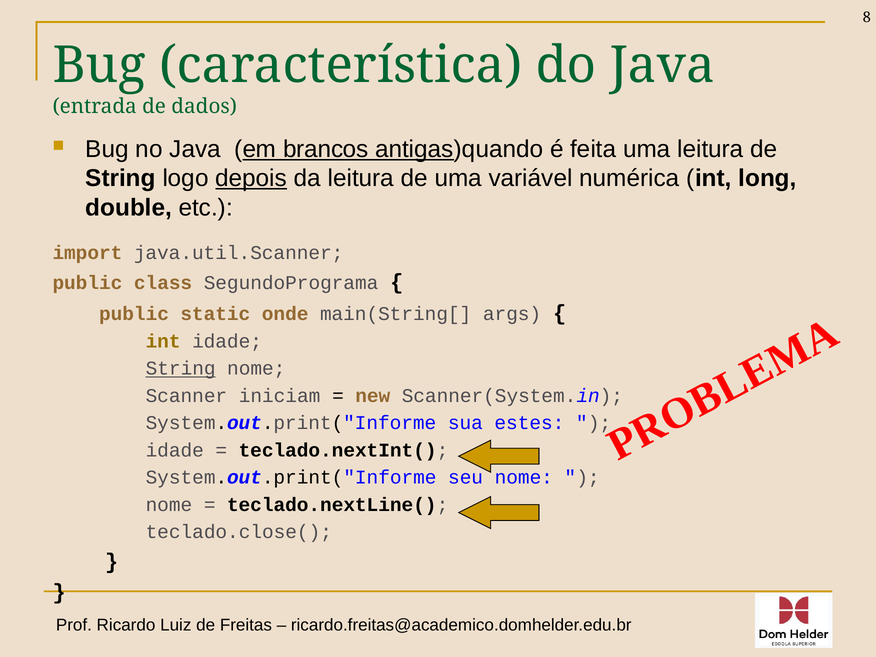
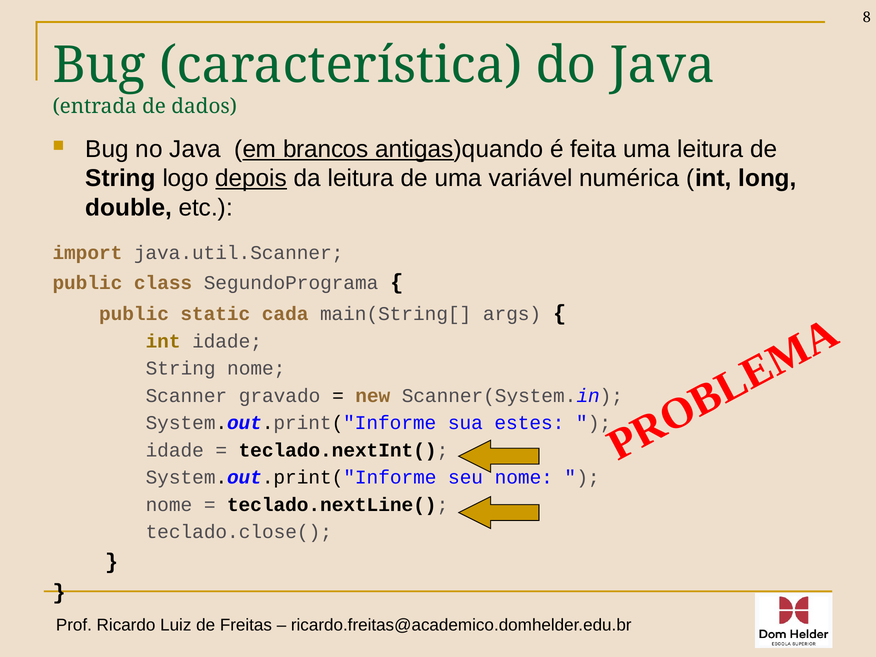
onde: onde -> cada
String at (181, 369) underline: present -> none
iniciam: iniciam -> gravado
